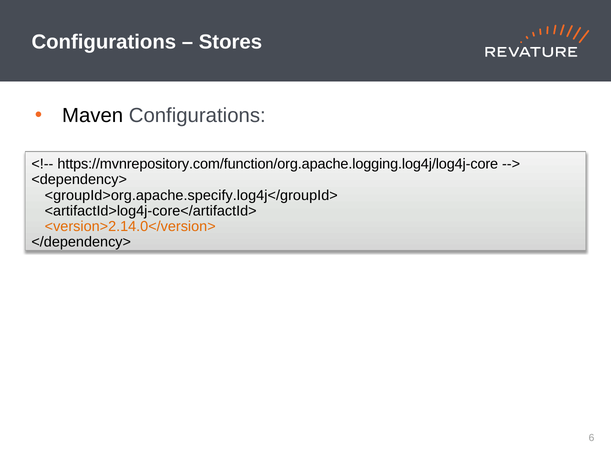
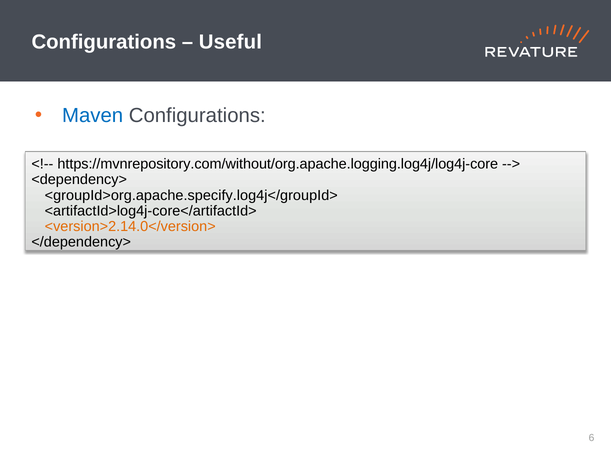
Stores: Stores -> Useful
Maven colour: black -> blue
https://mvnrepository.com/function/org.apache.logging.log4j/log4j-core: https://mvnrepository.com/function/org.apache.logging.log4j/log4j-core -> https://mvnrepository.com/without/org.apache.logging.log4j/log4j-core
